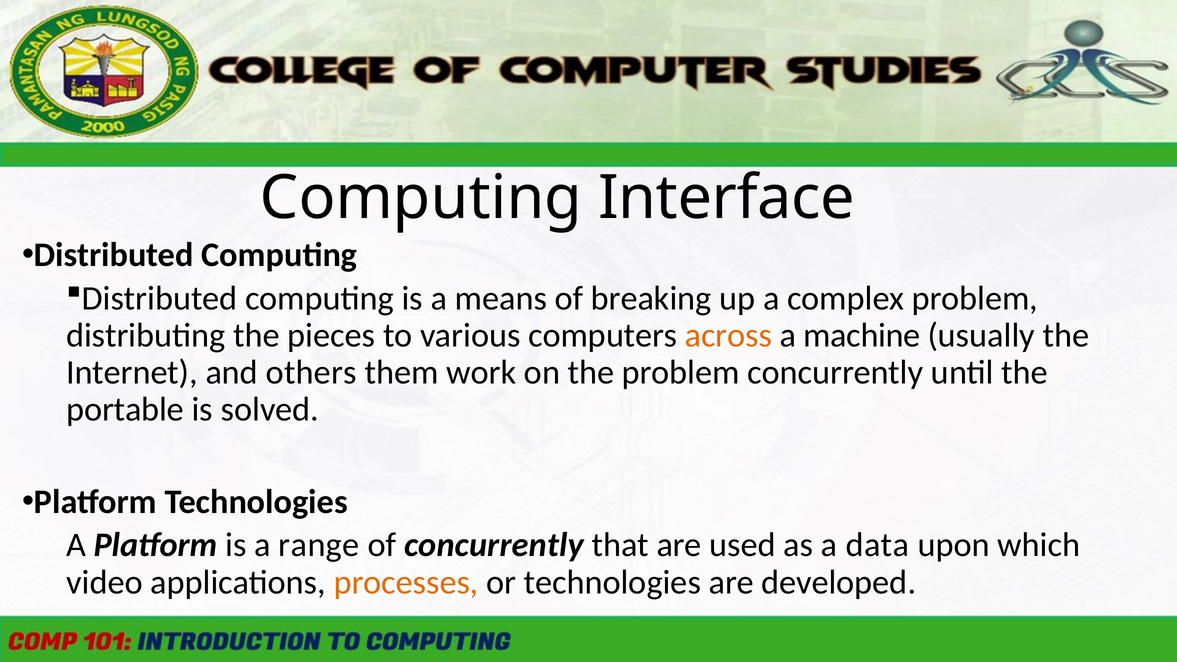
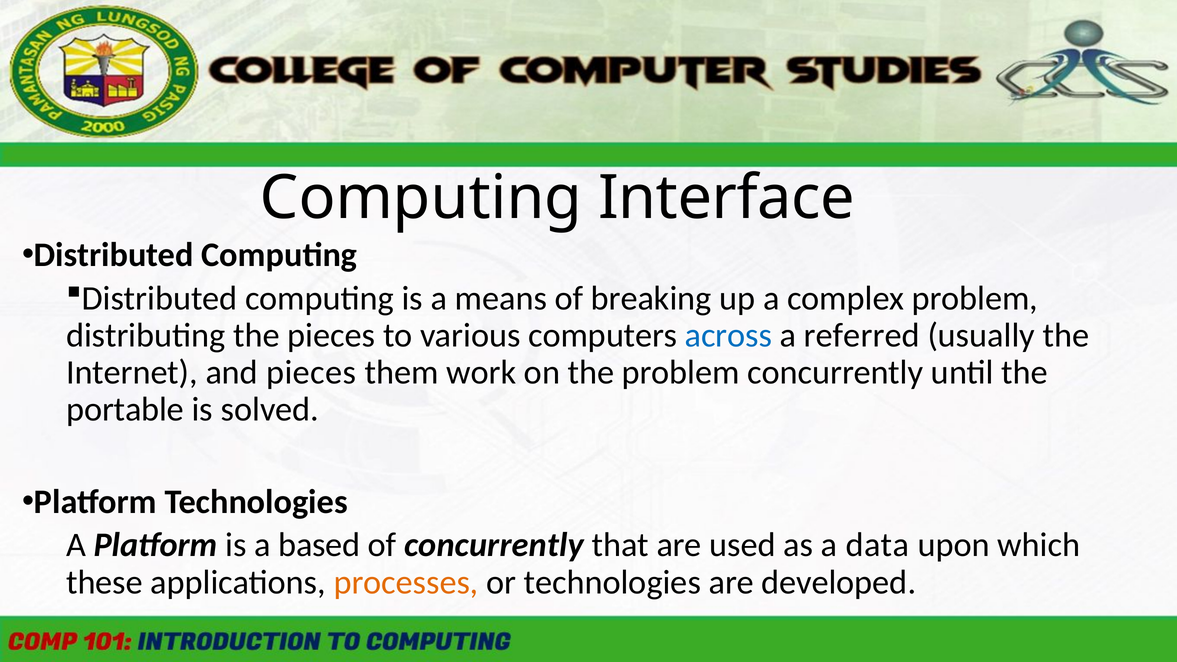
across colour: orange -> blue
machine: machine -> referred
and others: others -> pieces
range: range -> based
video: video -> these
